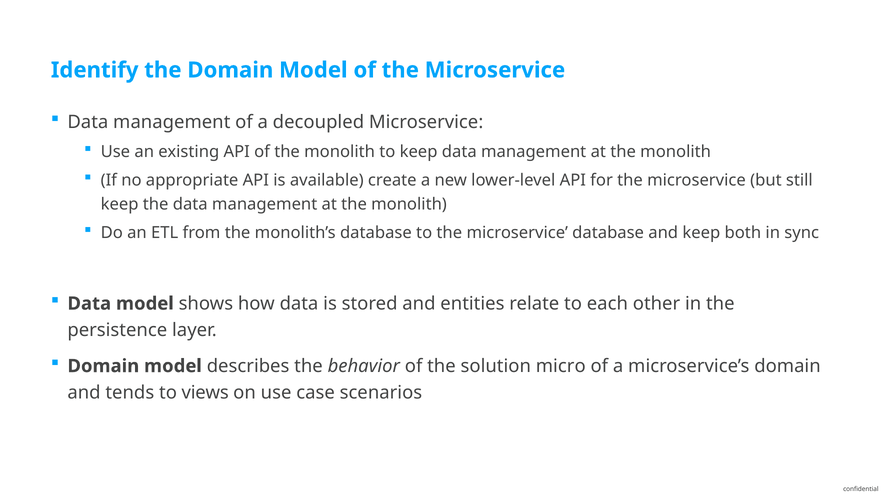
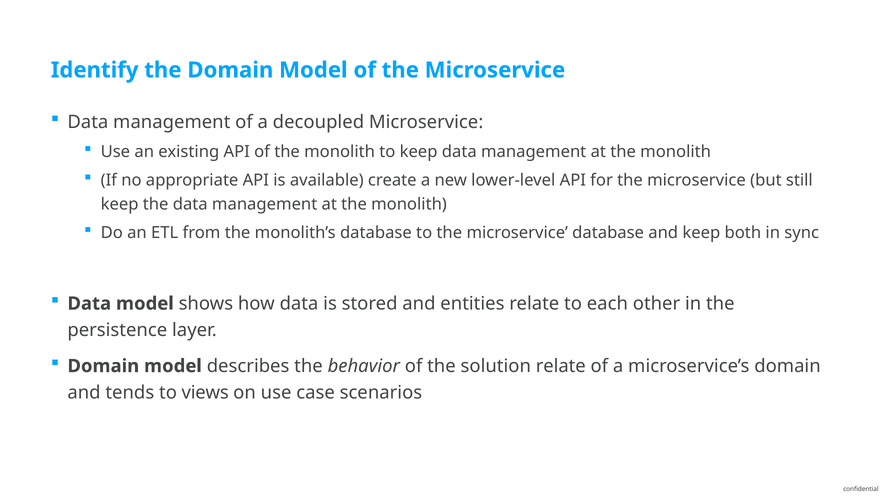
solution micro: micro -> relate
